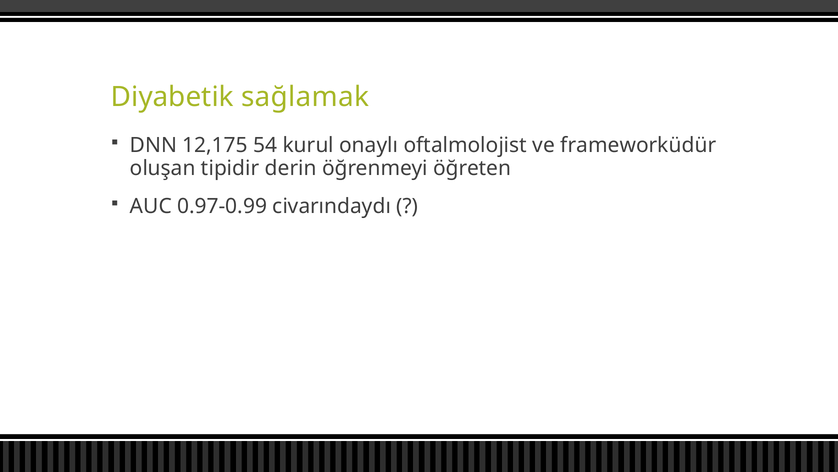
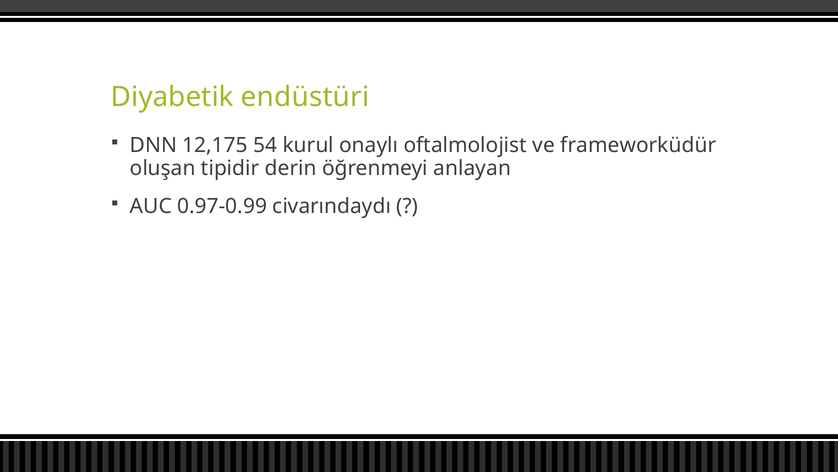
sağlamak: sağlamak -> endüstüri
öğreten: öğreten -> anlayan
